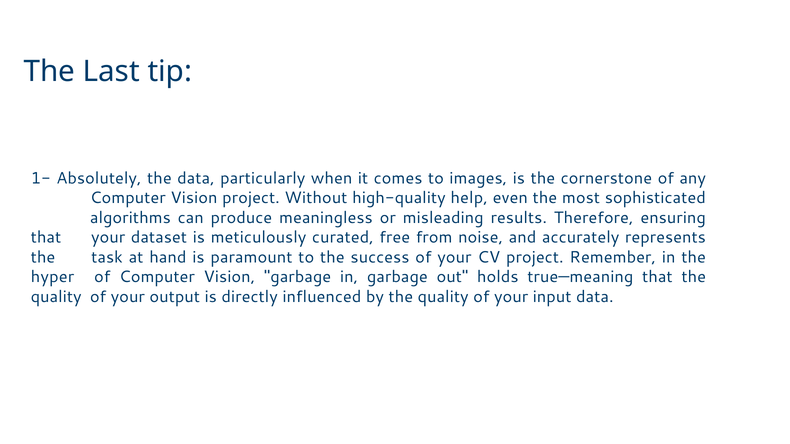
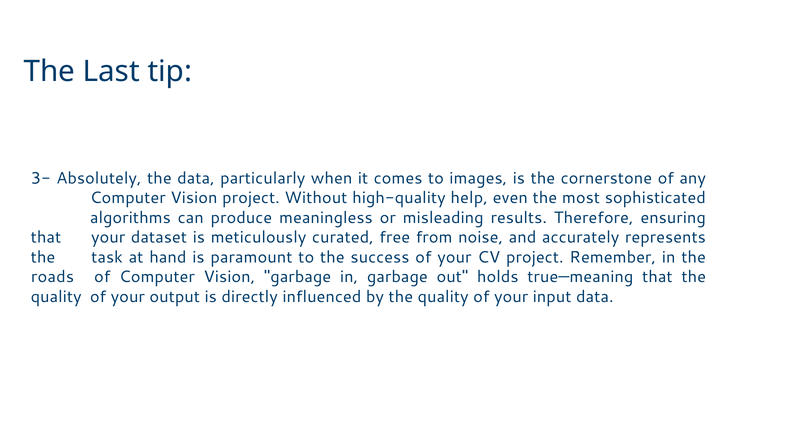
1-: 1- -> 3-
hyper: hyper -> roads
